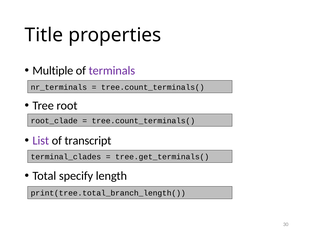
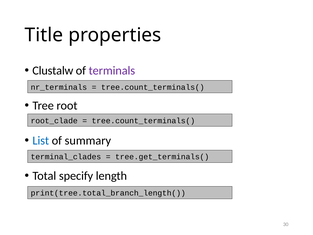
Multiple: Multiple -> Clustalw
List colour: purple -> blue
transcript: transcript -> summary
